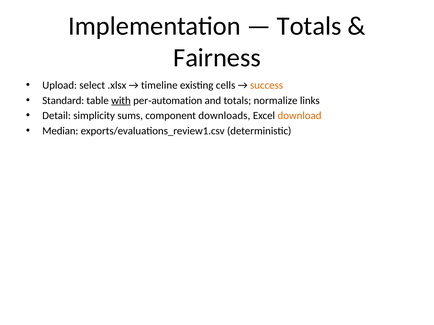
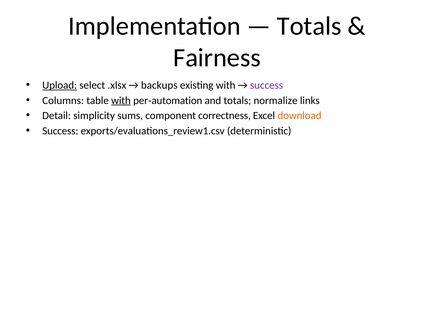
Upload underline: none -> present
timeline: timeline -> backups
existing cells: cells -> with
success at (267, 85) colour: orange -> purple
Standard: Standard -> Columns
downloads: downloads -> correctness
Median at (60, 131): Median -> Success
